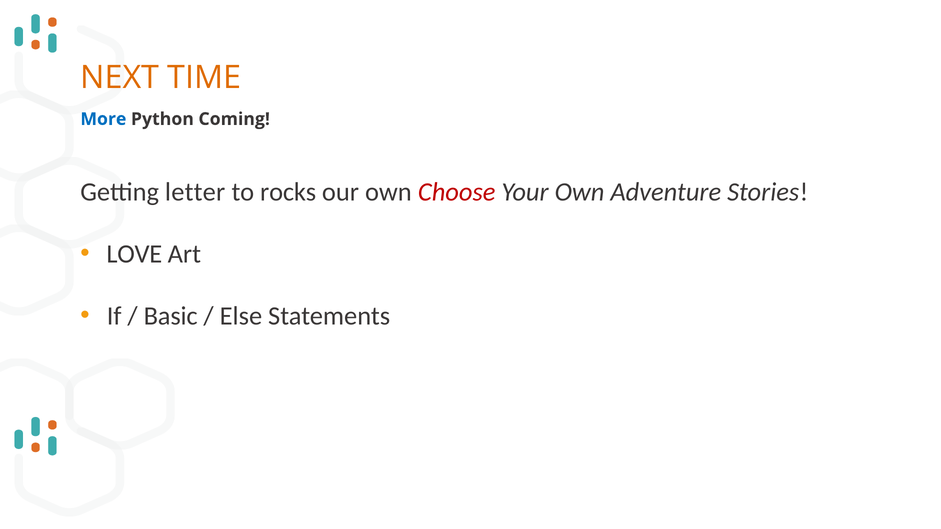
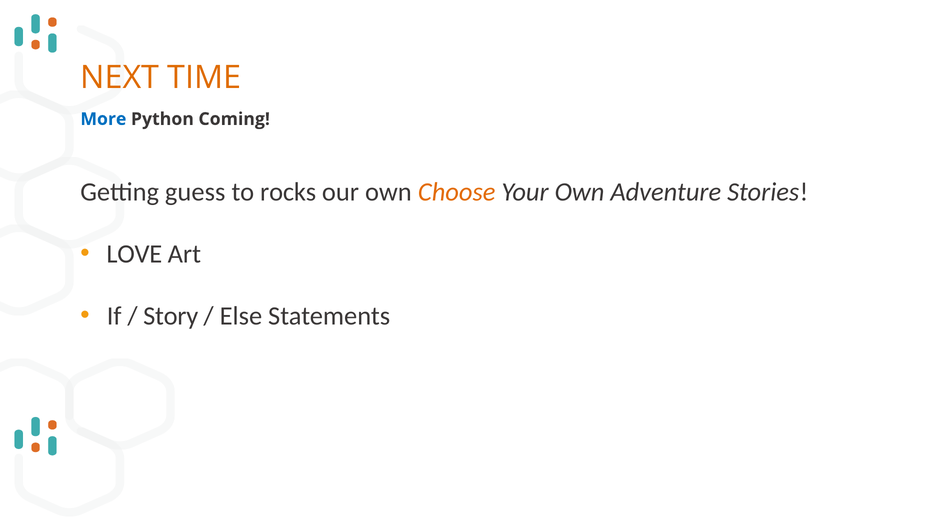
letter: letter -> guess
Choose colour: red -> orange
Basic: Basic -> Story
